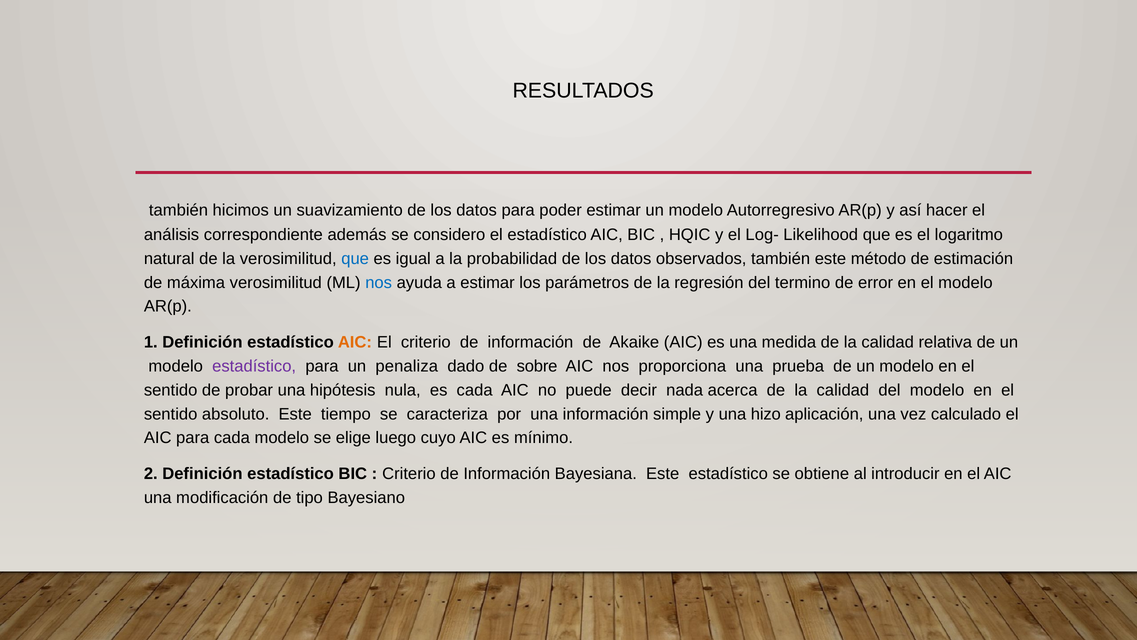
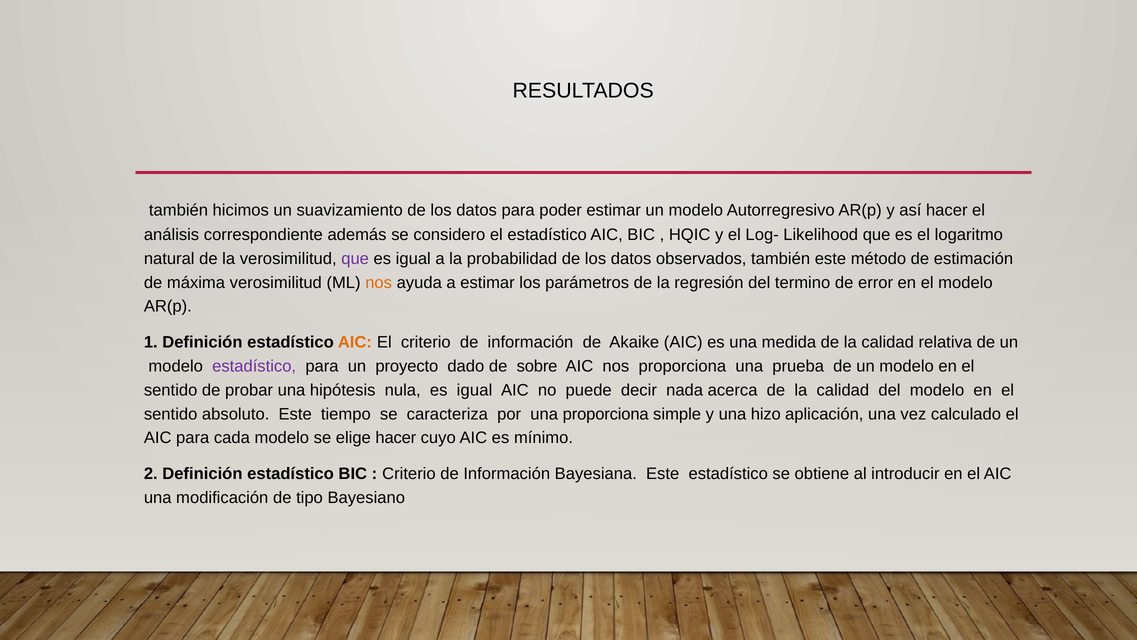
que at (355, 258) colour: blue -> purple
nos at (379, 282) colour: blue -> orange
penaliza: penaliza -> proyecto
nula es cada: cada -> igual
una información: información -> proporciona
elige luego: luego -> hacer
